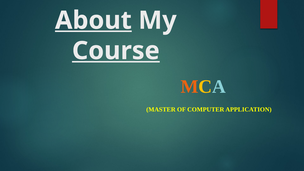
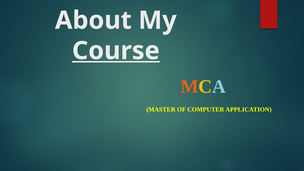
About underline: present -> none
